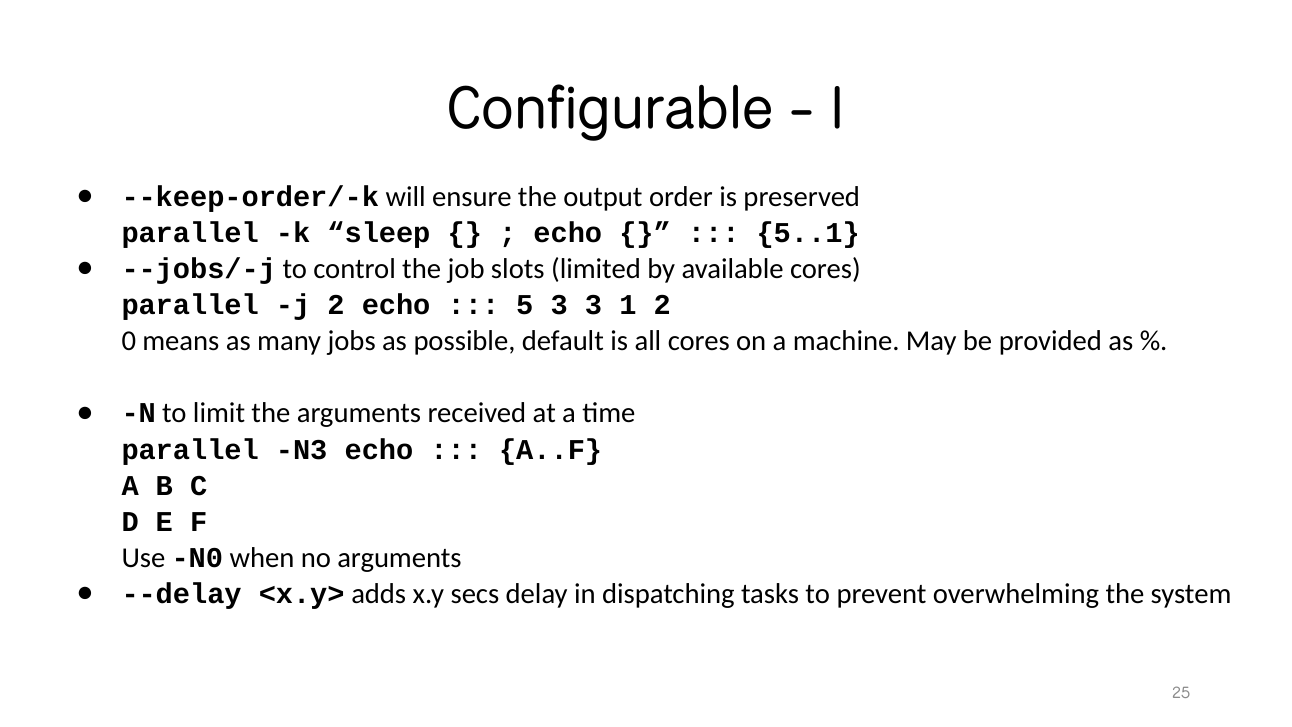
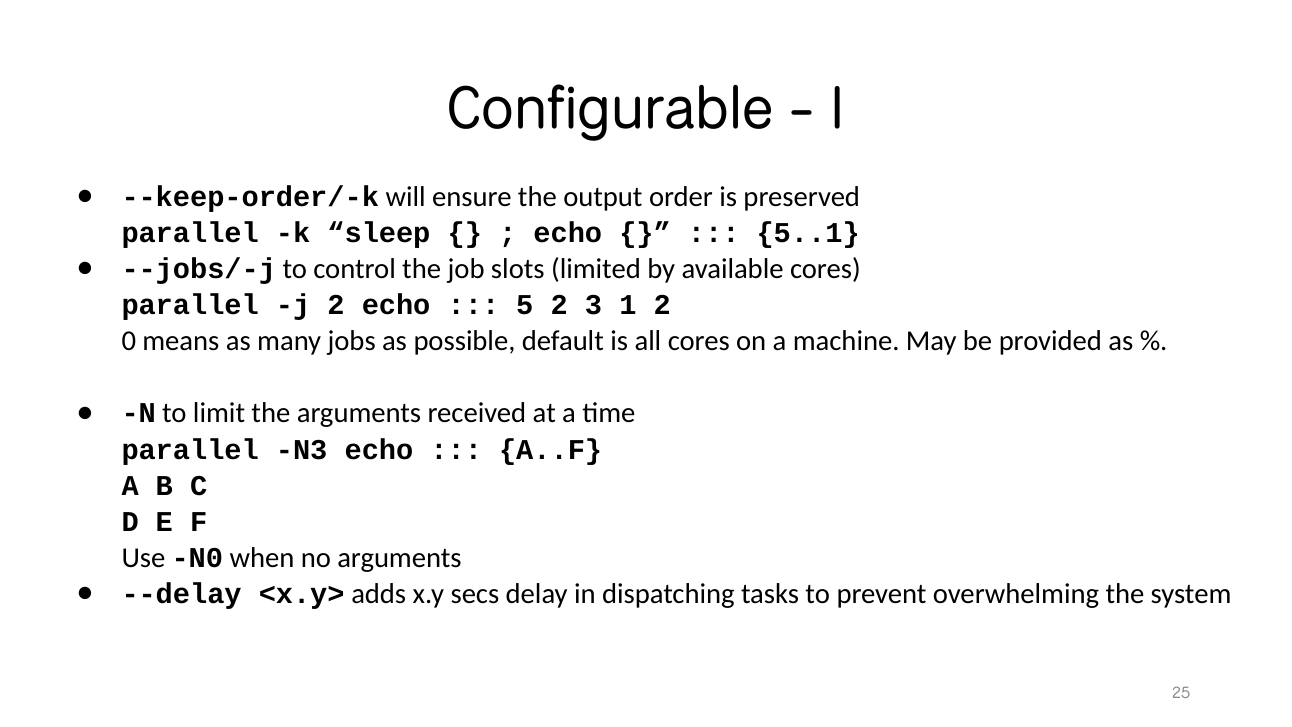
5 3: 3 -> 2
